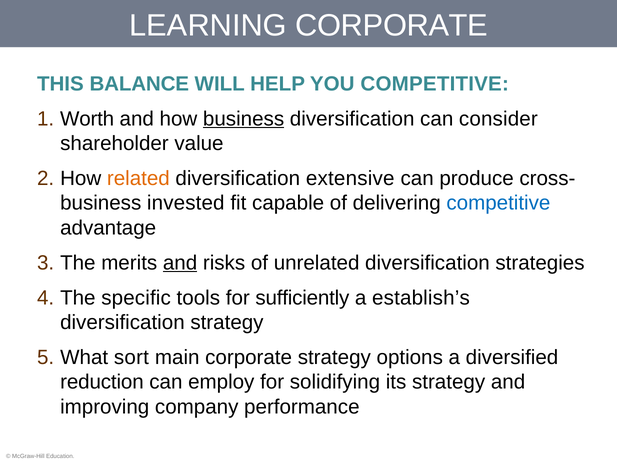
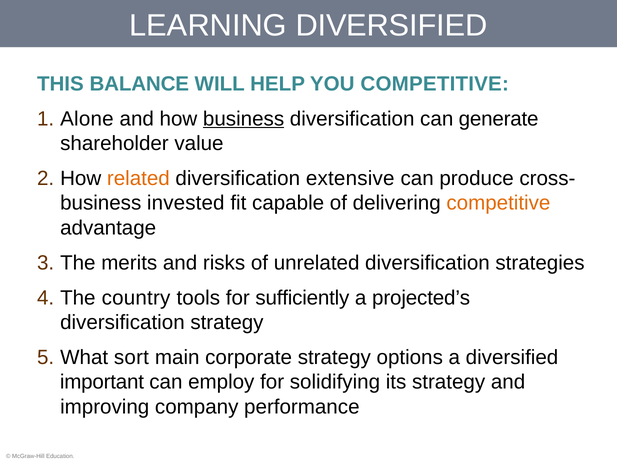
LEARNING CORPORATE: CORPORATE -> DIVERSIFIED
Worth: Worth -> Alone
consider: consider -> generate
competitive at (498, 203) colour: blue -> orange
and at (180, 263) underline: present -> none
specific: specific -> country
establish’s: establish’s -> projected’s
reduction: reduction -> important
